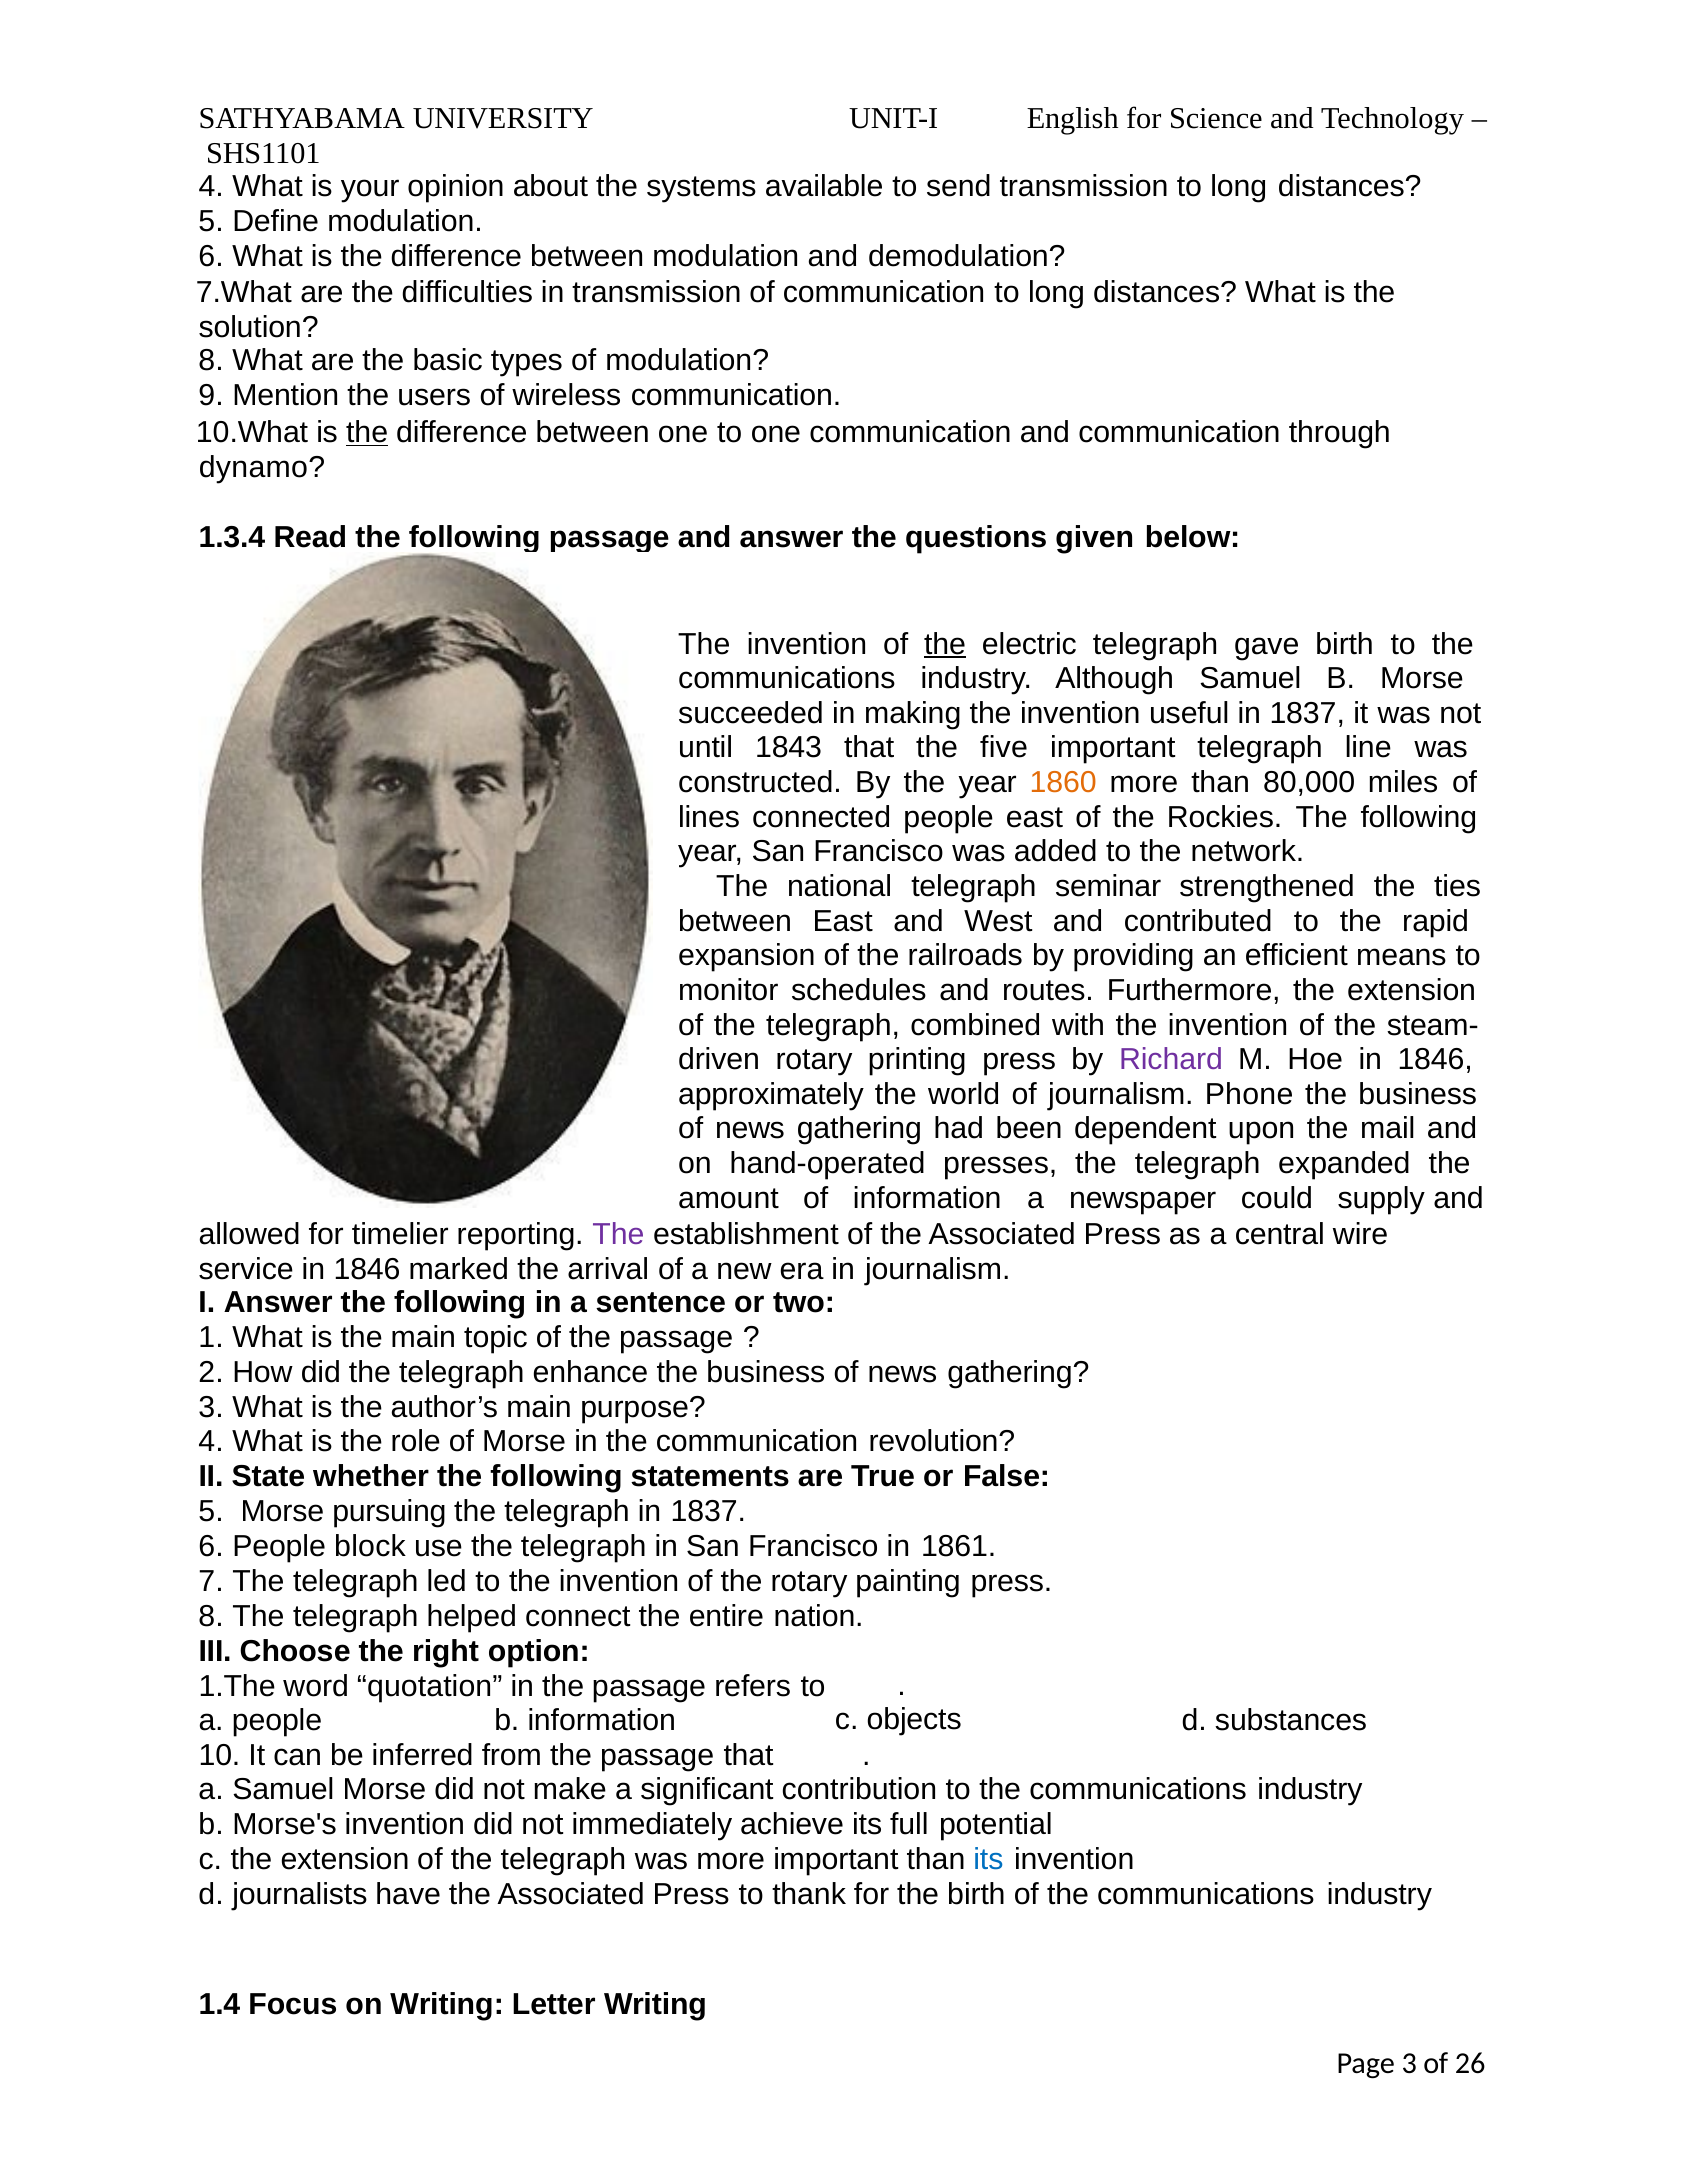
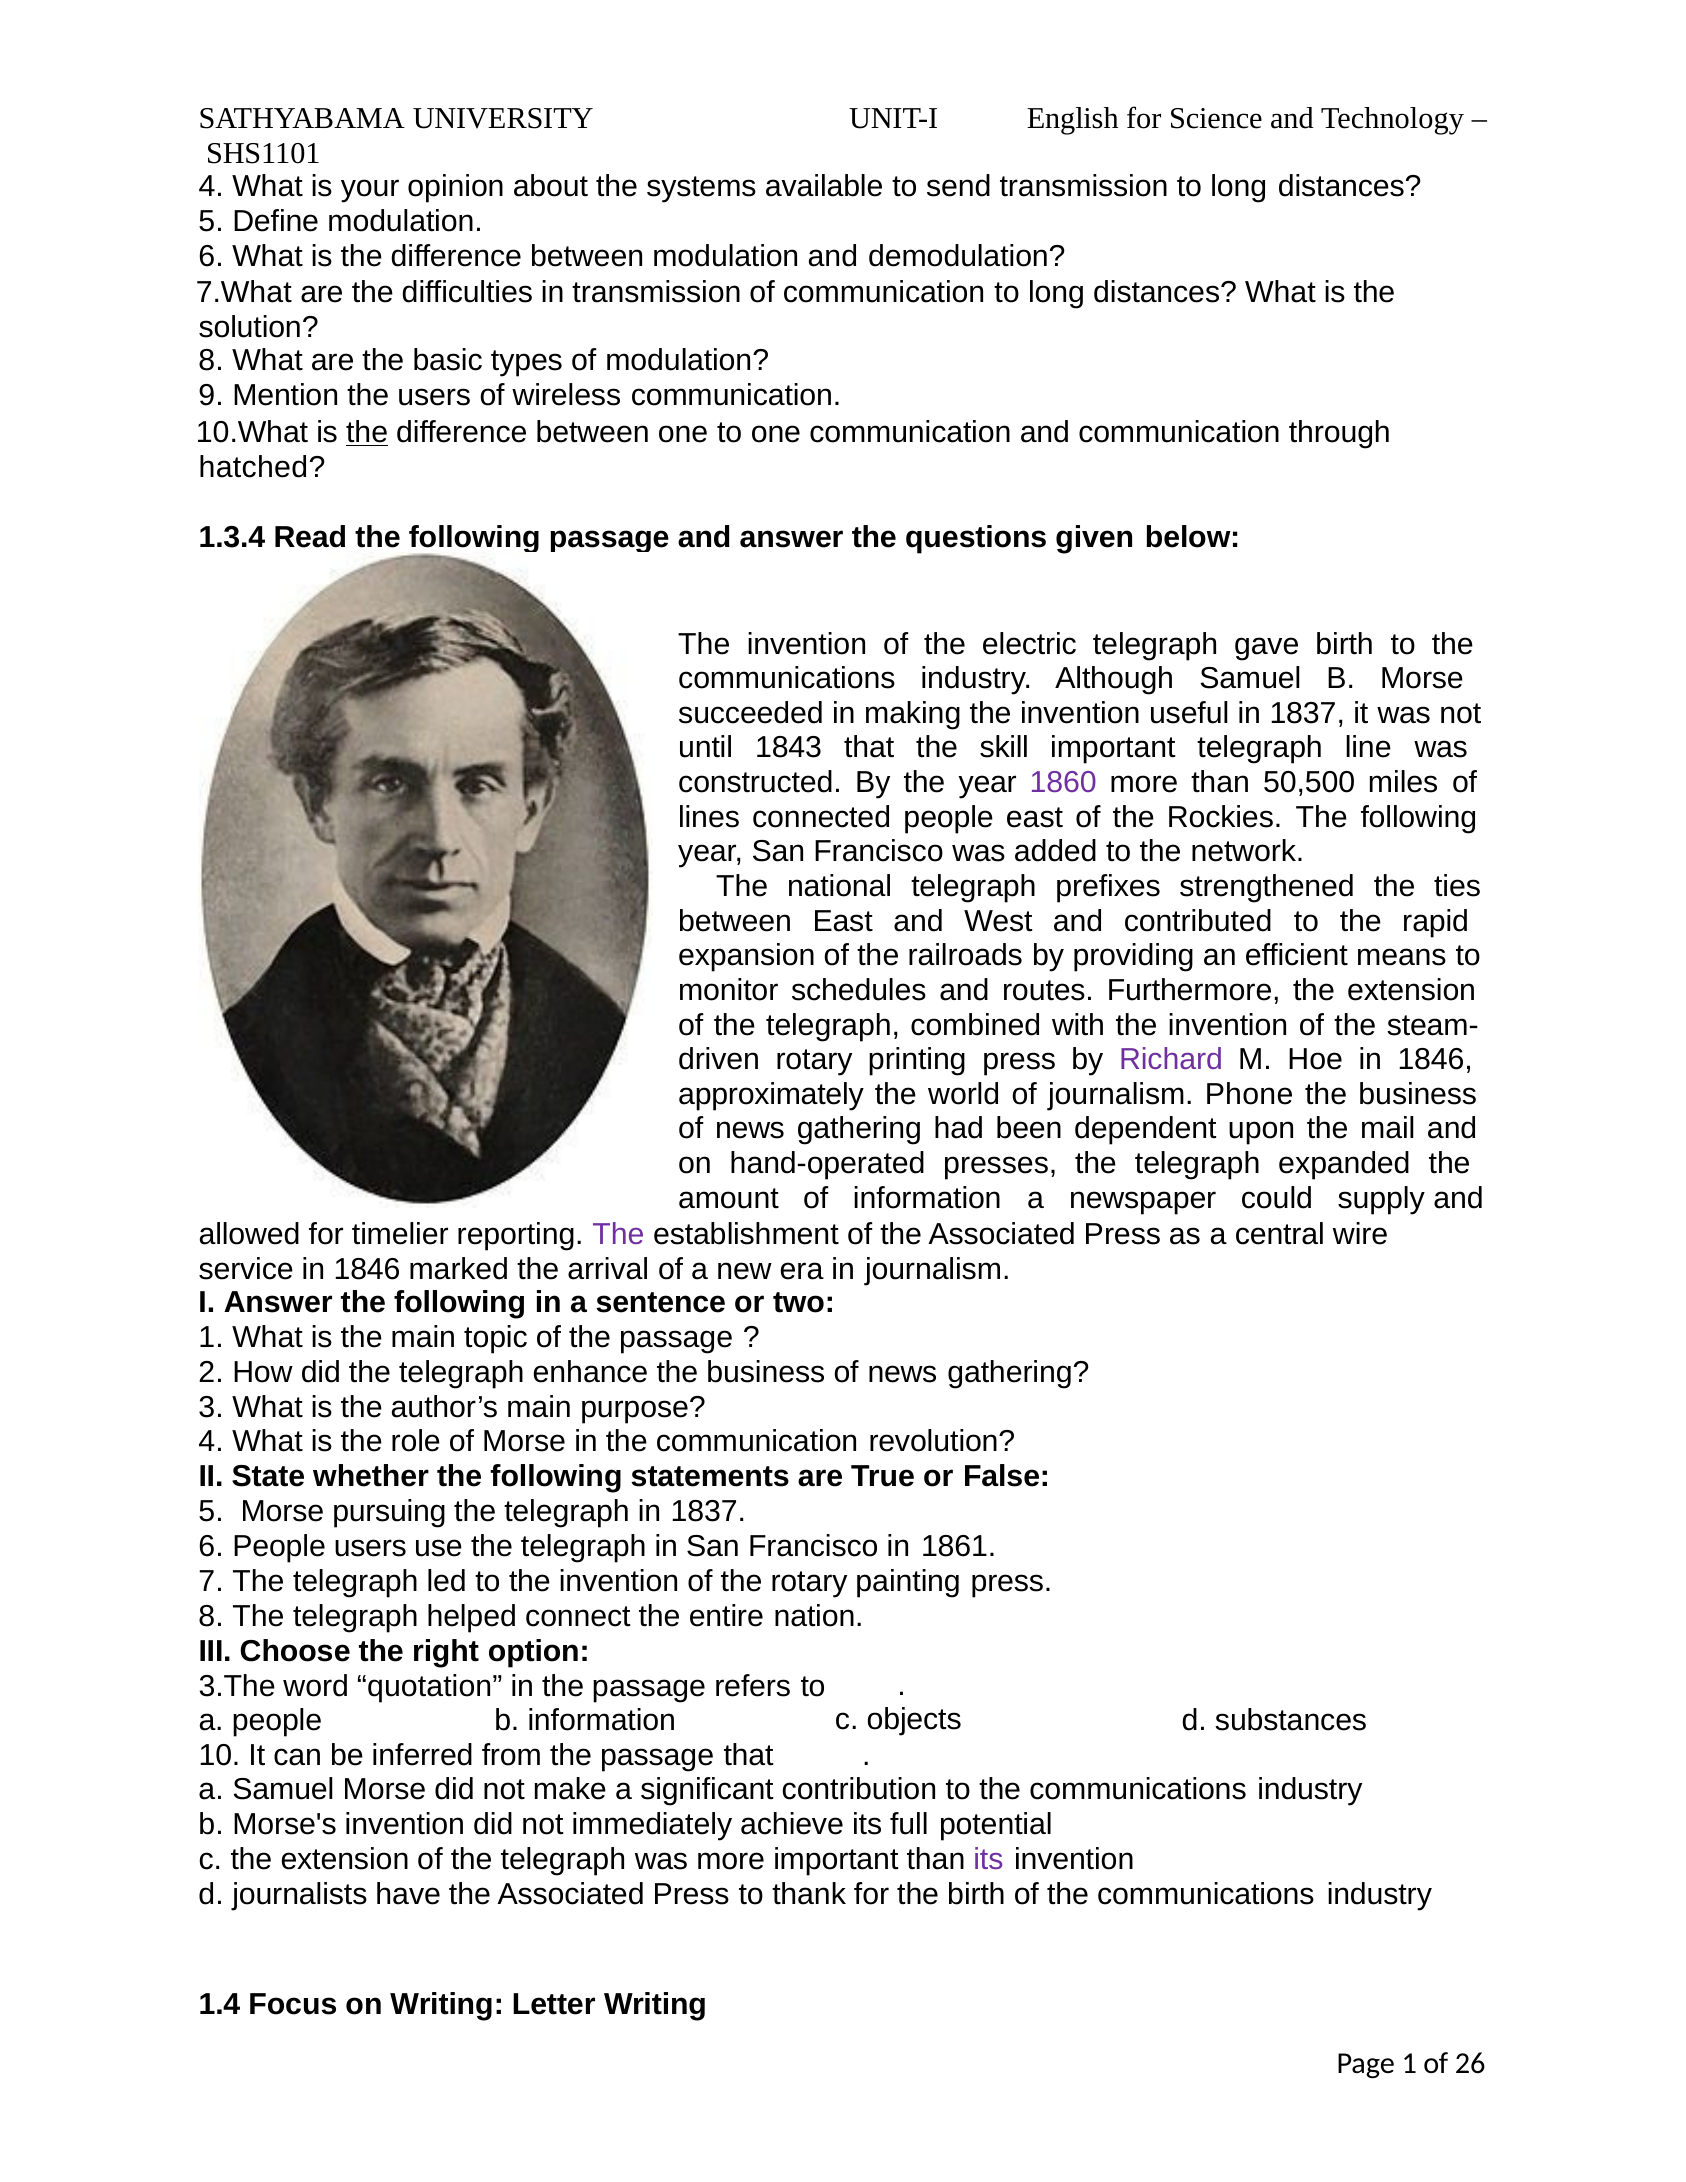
dynamo: dynamo -> hatched
the at (945, 644) underline: present -> none
five: five -> skill
1860 colour: orange -> purple
80,000: 80,000 -> 50,500
seminar: seminar -> prefixes
People block: block -> users
1.The: 1.The -> 3.The
its at (988, 1859) colour: blue -> purple
Page 3: 3 -> 1
